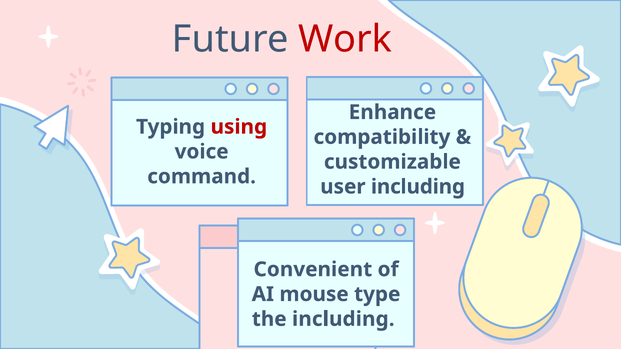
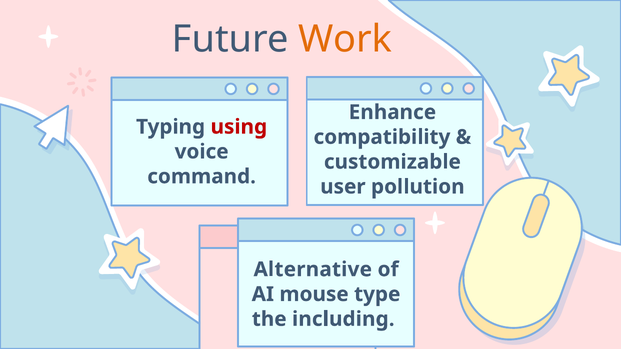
Work colour: red -> orange
user including: including -> pollution
Convenient: Convenient -> Alternative
